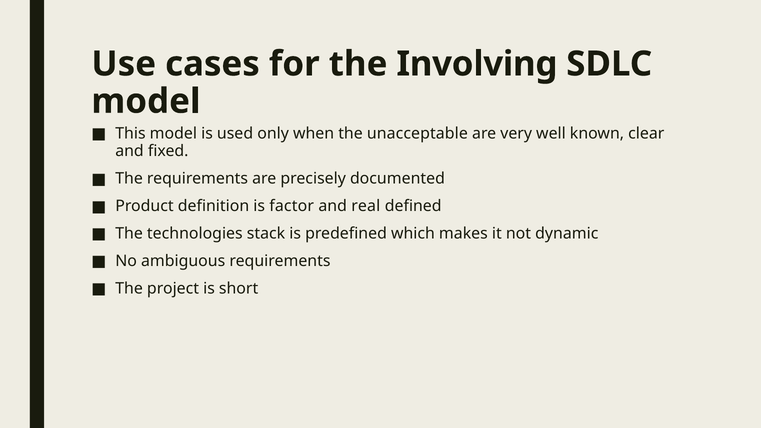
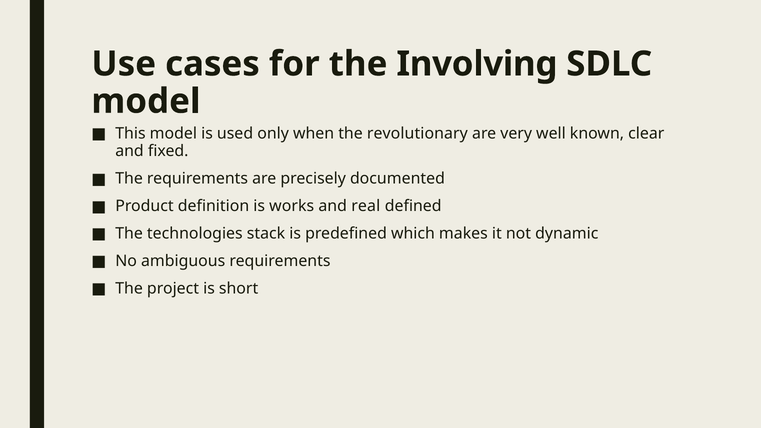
unacceptable: unacceptable -> revolutionary
factor: factor -> works
